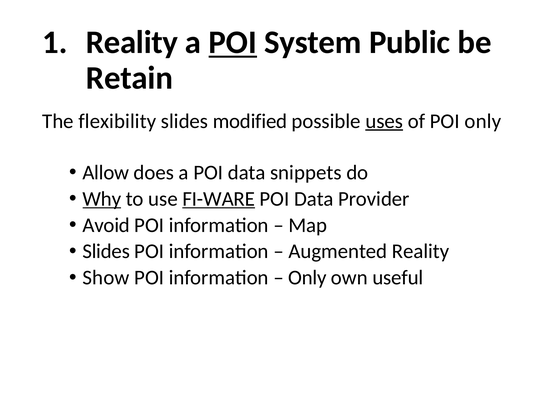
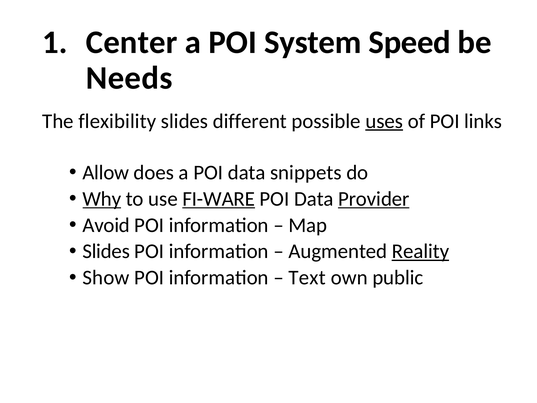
Reality at (132, 42): Reality -> Center
POI at (233, 42) underline: present -> none
Public: Public -> Speed
Retain: Retain -> Needs
modified: modified -> different
POI only: only -> links
Provider underline: none -> present
Reality at (420, 251) underline: none -> present
Only at (307, 278): Only -> Text
useful: useful -> public
